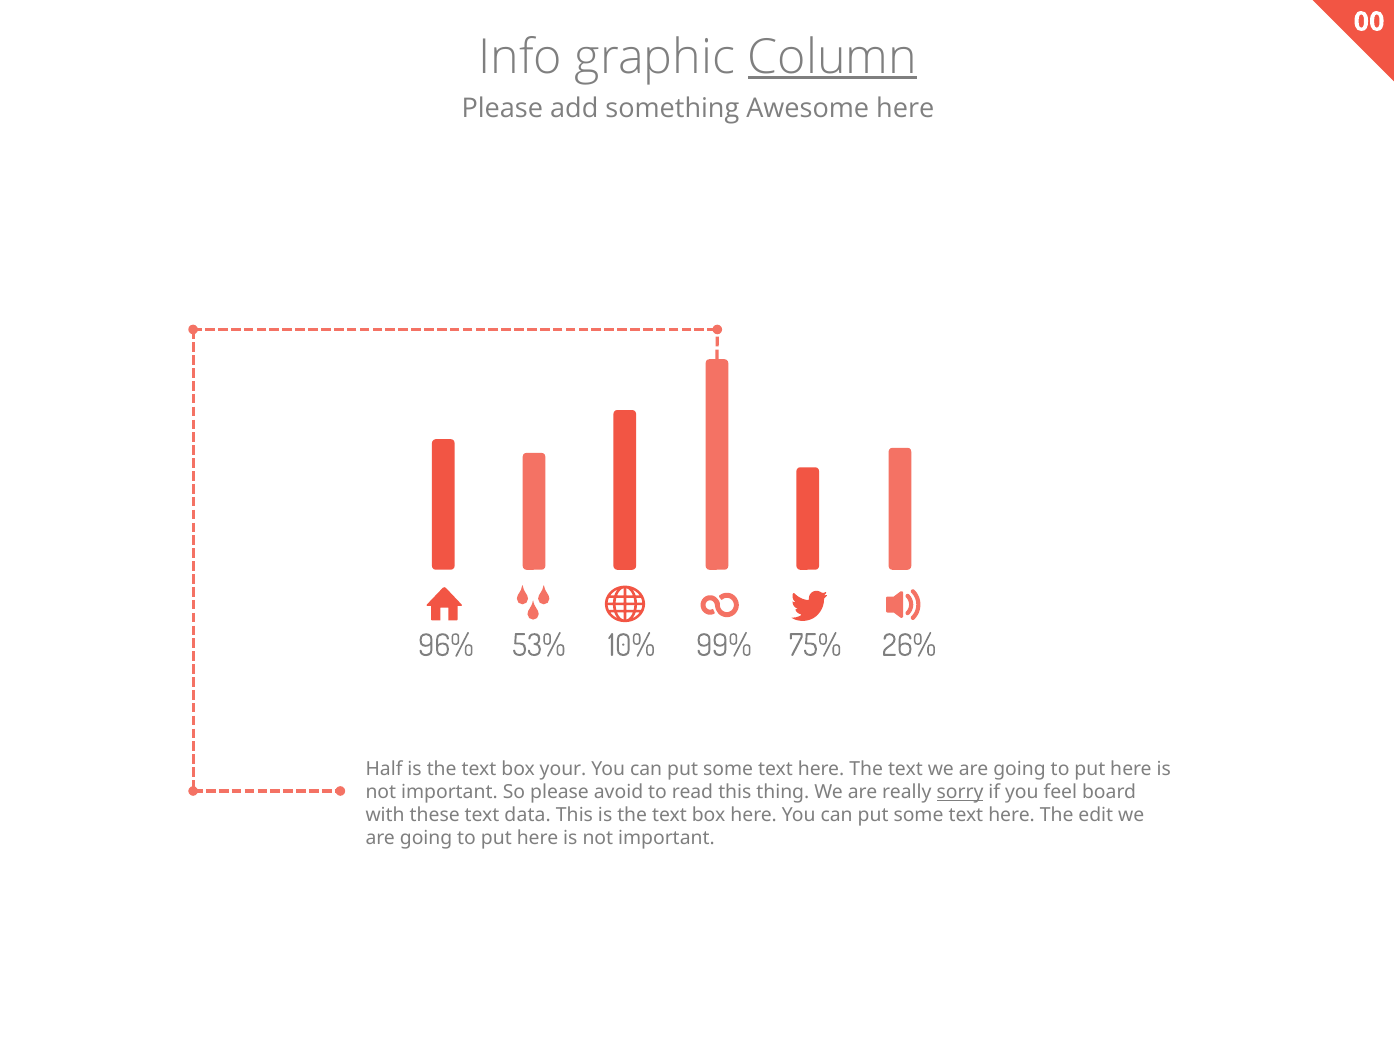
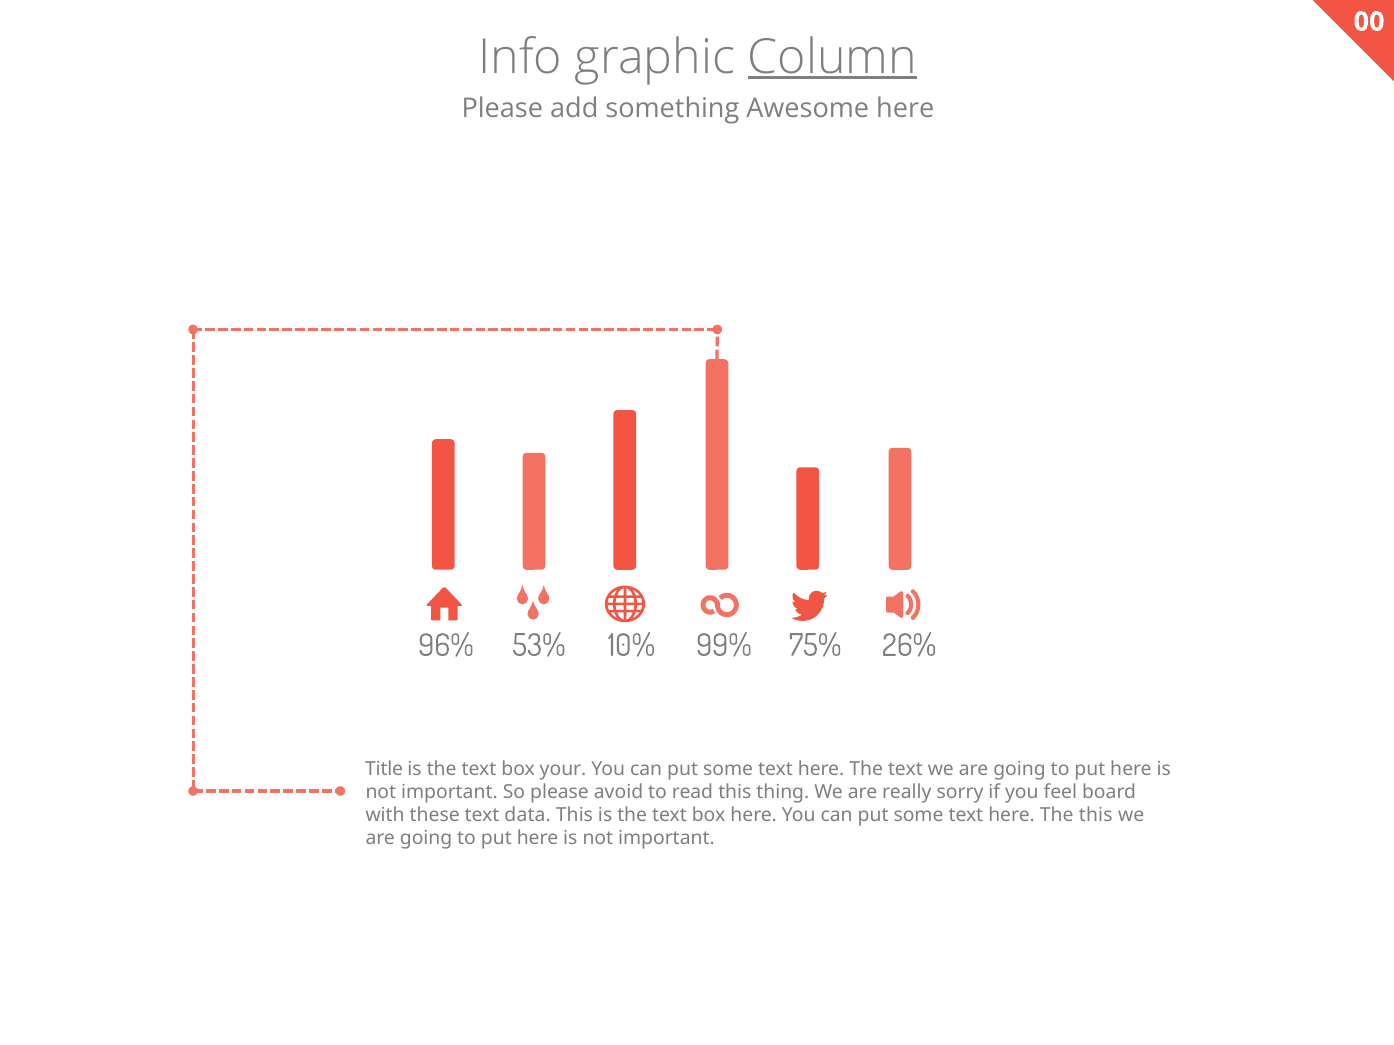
Half: Half -> Title
sorry underline: present -> none
The edit: edit -> this
